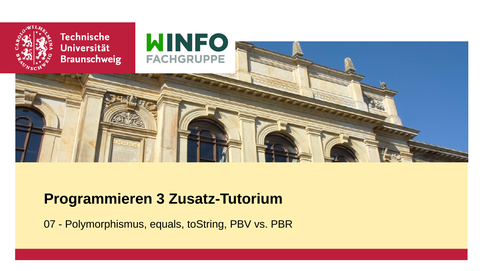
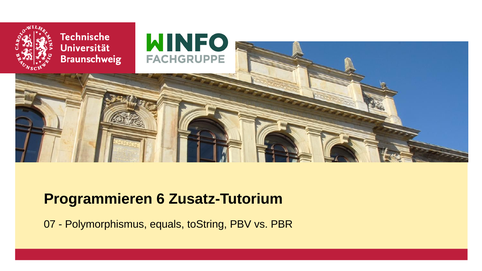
3: 3 -> 6
